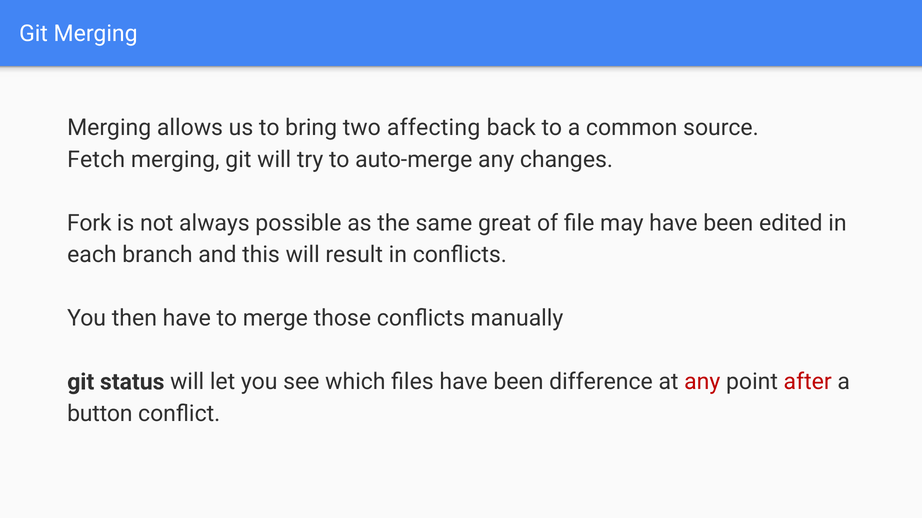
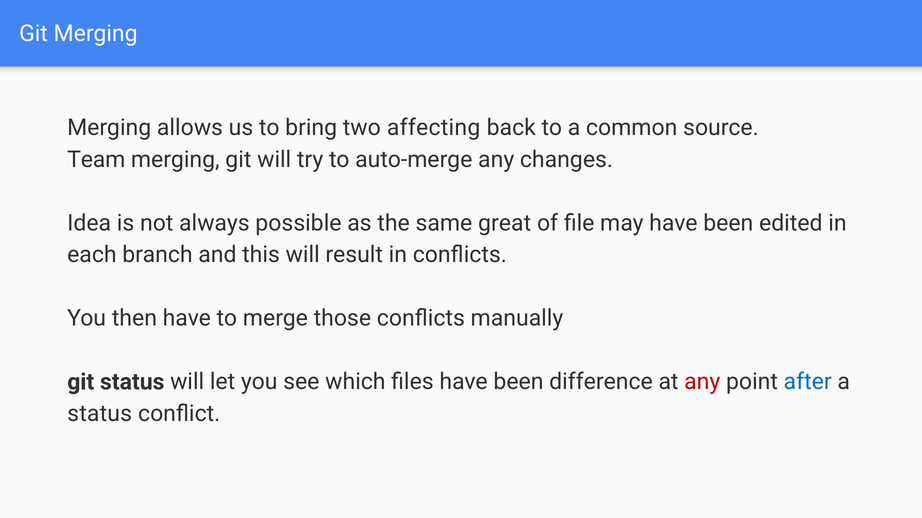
Fetch: Fetch -> Team
Fork: Fork -> Idea
after colour: red -> blue
button at (100, 414): button -> status
